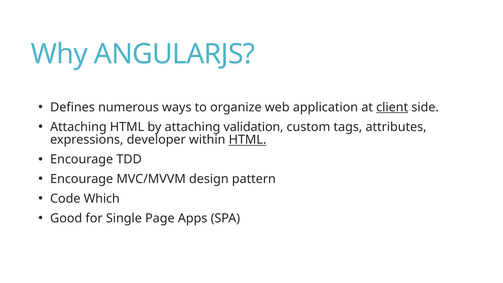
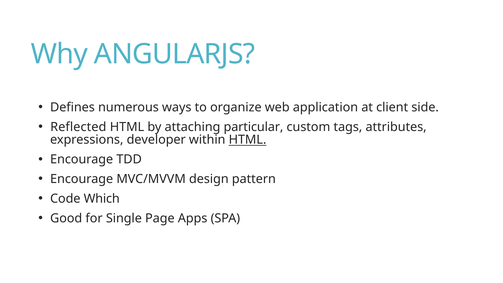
client underline: present -> none
Attaching at (78, 127): Attaching -> Reflected
validation: validation -> particular
